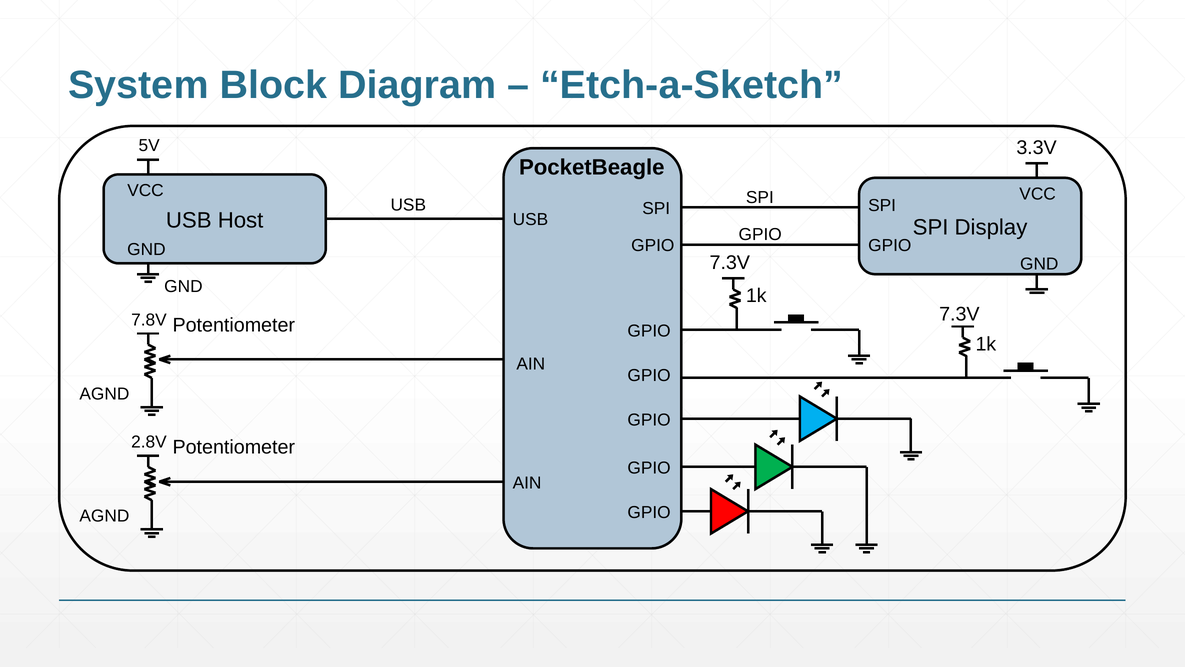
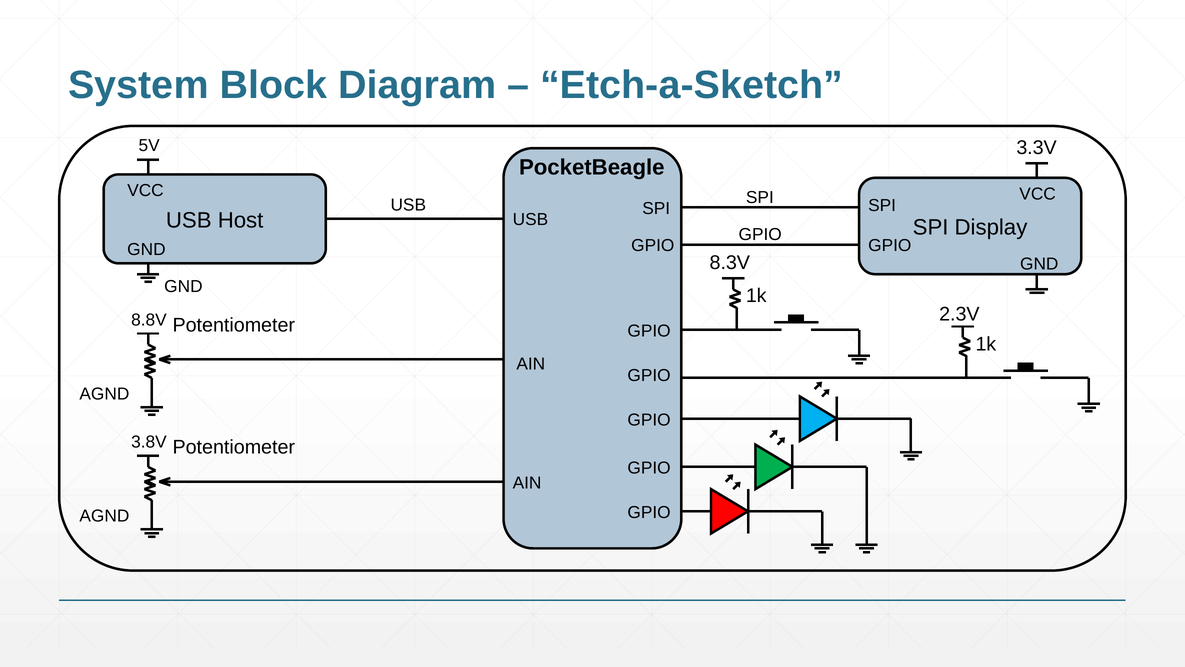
7.3V at (730, 262): 7.3V -> 8.3V
7.3V at (959, 314): 7.3V -> 2.3V
7.8V: 7.8V -> 8.8V
2.8V: 2.8V -> 3.8V
